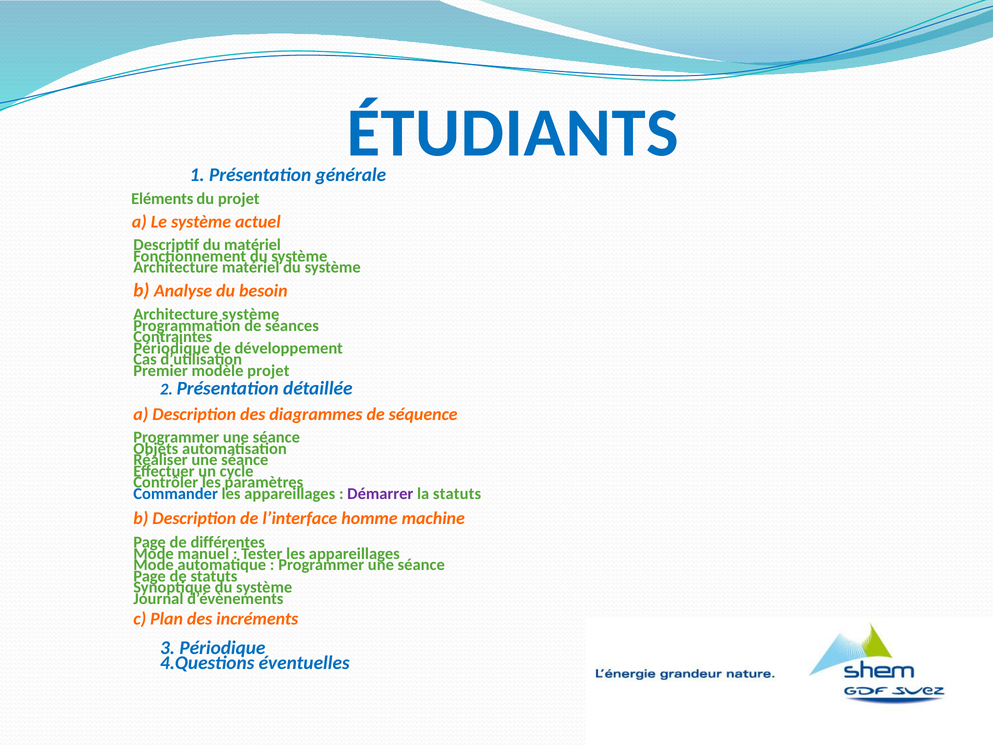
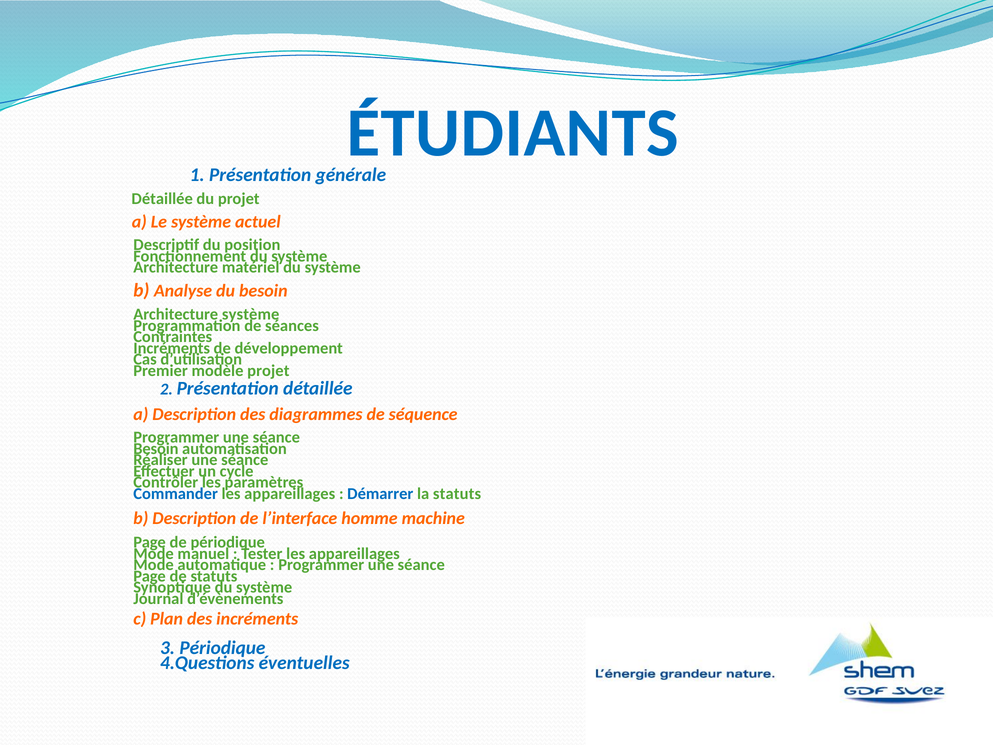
Eléments at (162, 199): Eléments -> Détaillée
du matériel: matériel -> position
Périodique at (172, 348): Périodique -> Incréments
Objets at (156, 448): Objets -> Besoin
Démarrer colour: purple -> blue
de différentes: différentes -> périodique
